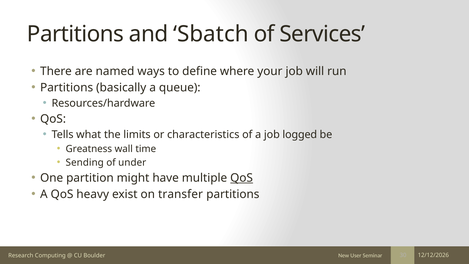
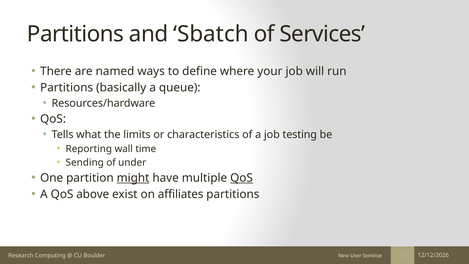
logged: logged -> testing
Greatness: Greatness -> Reporting
might underline: none -> present
heavy: heavy -> above
transfer: transfer -> affiliates
